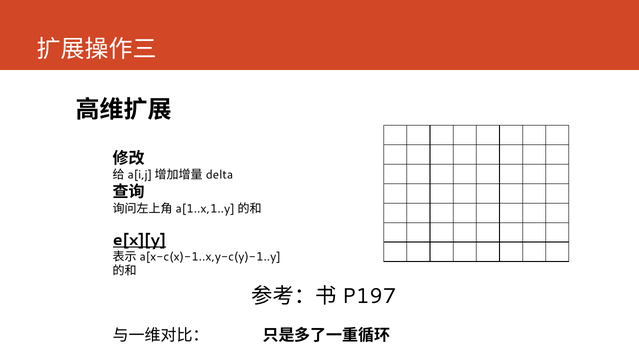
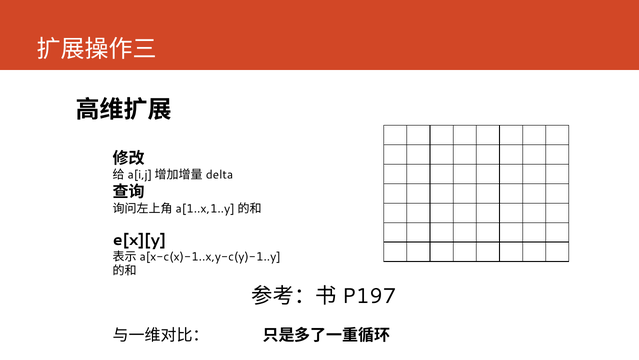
e[x][y underline: present -> none
